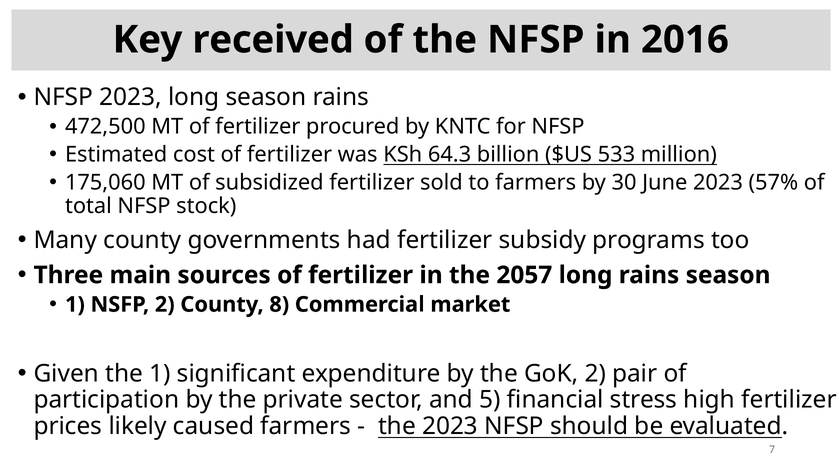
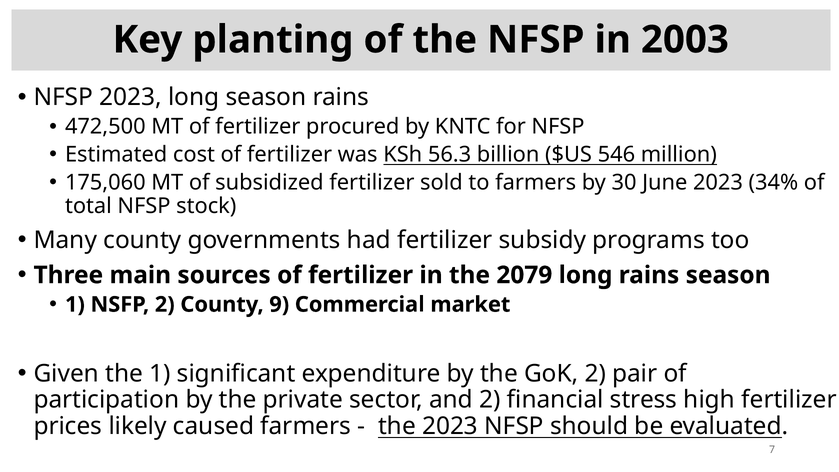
received: received -> planting
2016: 2016 -> 2003
64.3: 64.3 -> 56.3
533: 533 -> 546
57%: 57% -> 34%
2057: 2057 -> 2079
8: 8 -> 9
and 5: 5 -> 2
